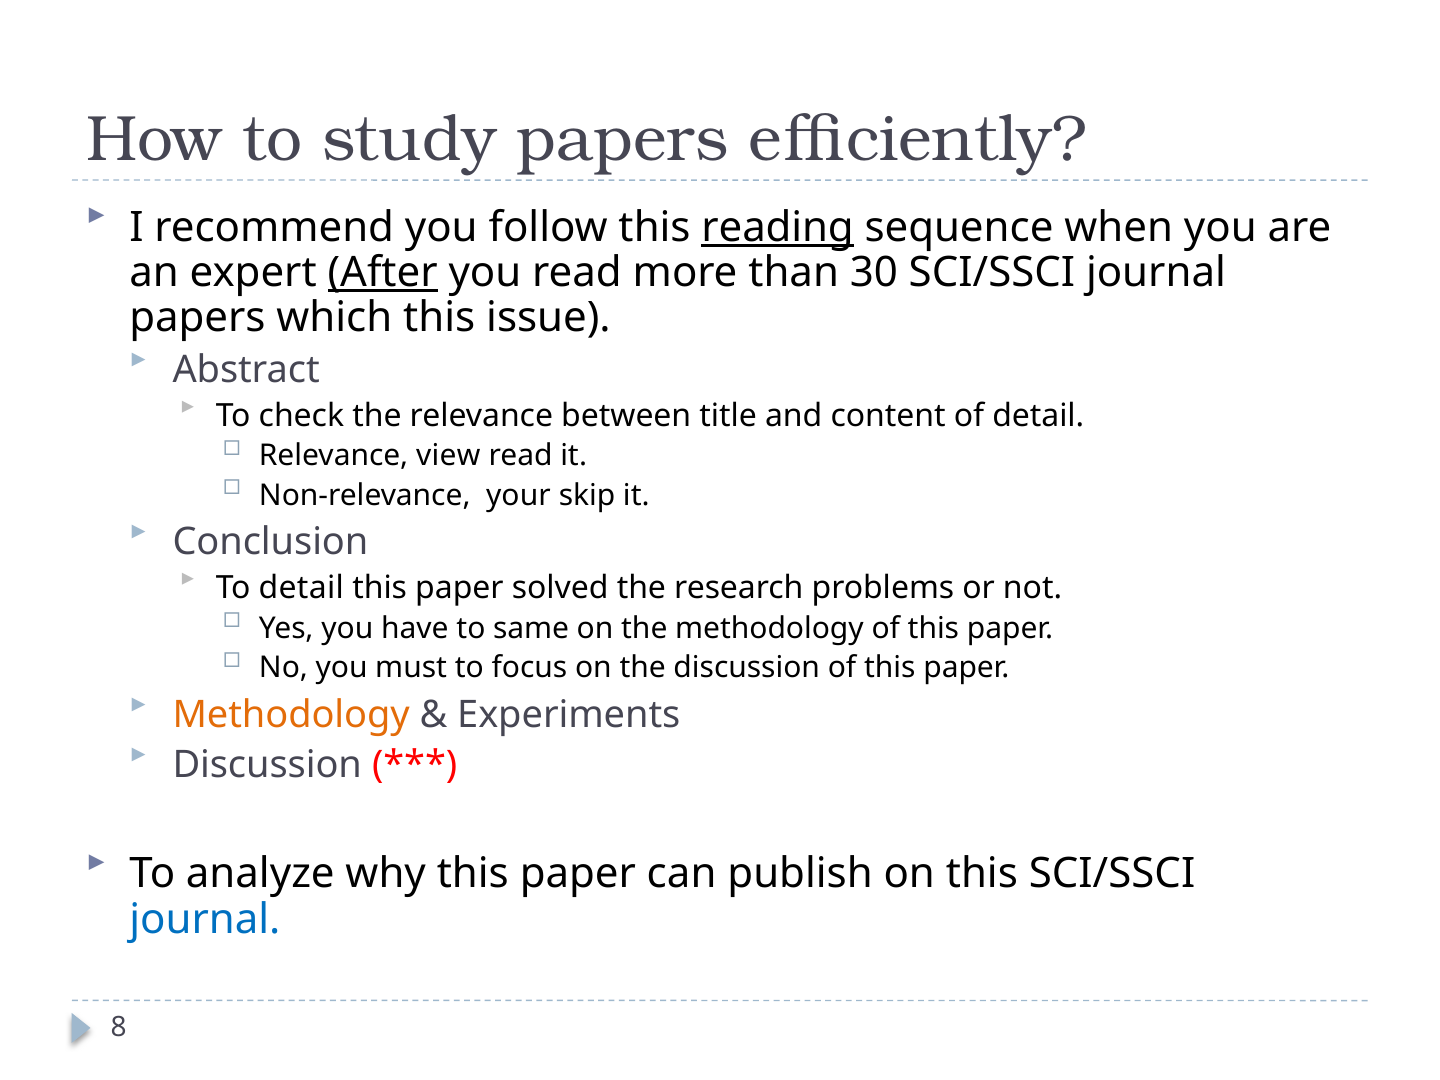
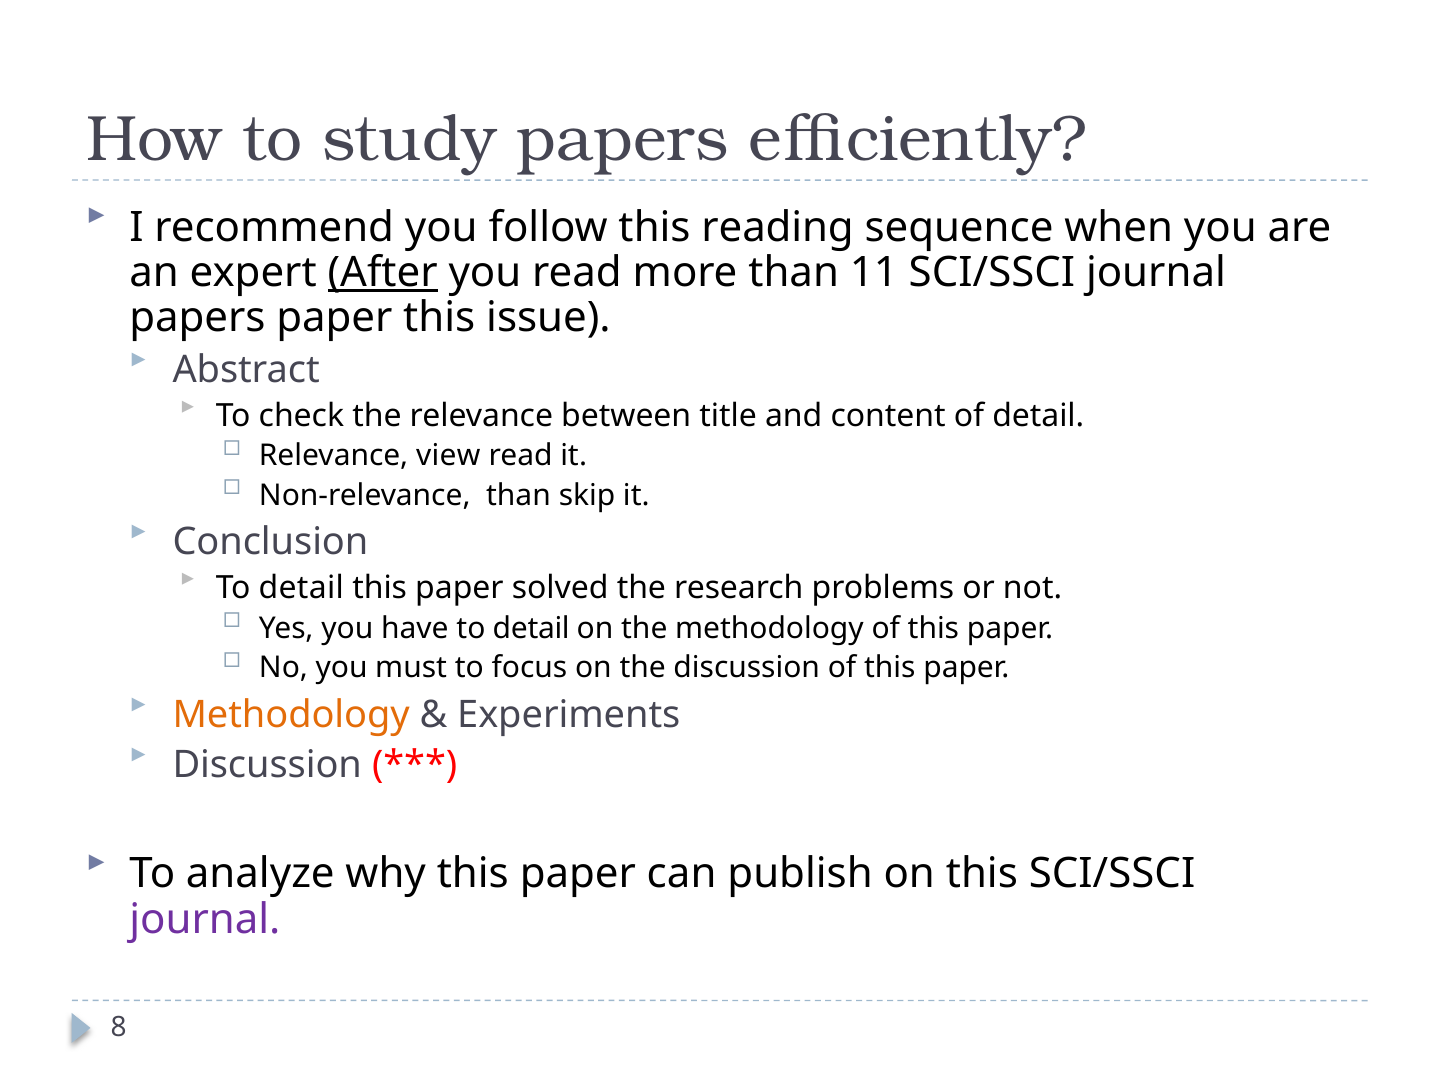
reading underline: present -> none
30: 30 -> 11
papers which: which -> paper
Non-relevance your: your -> than
have to same: same -> detail
journal at (205, 919) colour: blue -> purple
